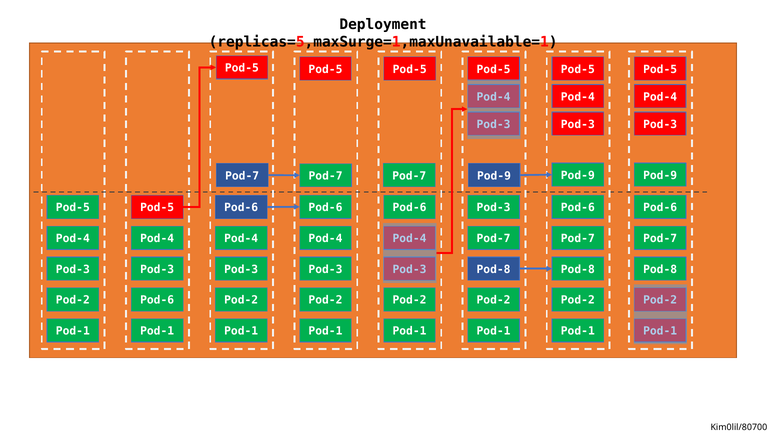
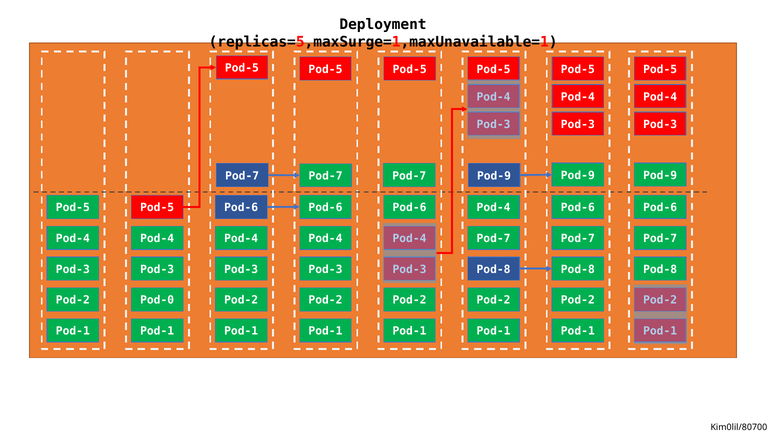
Pod-3 at (494, 208): Pod-3 -> Pod-4
Pod-6 at (157, 300): Pod-6 -> Pod-0
